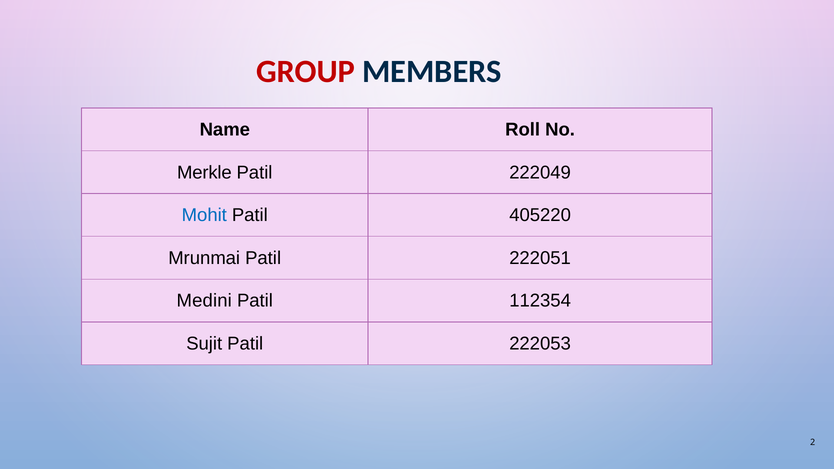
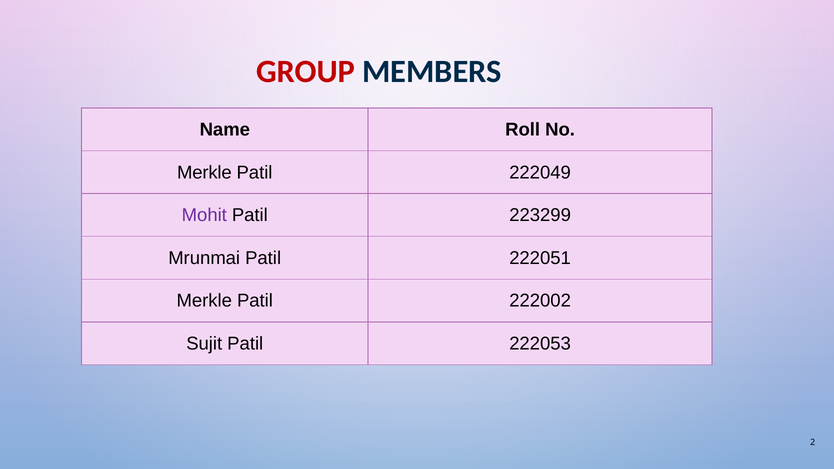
Mohit colour: blue -> purple
405220: 405220 -> 223299
Medini at (204, 301): Medini -> Merkle
112354: 112354 -> 222002
